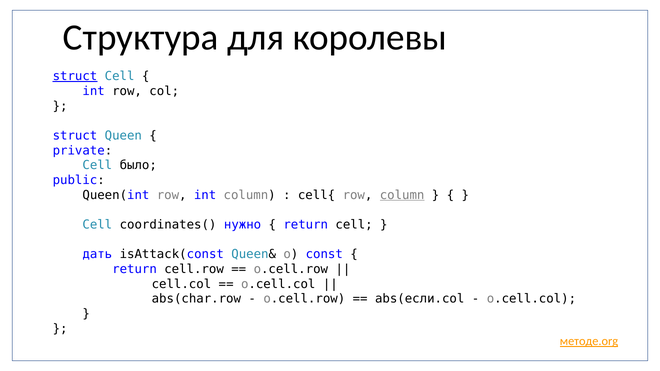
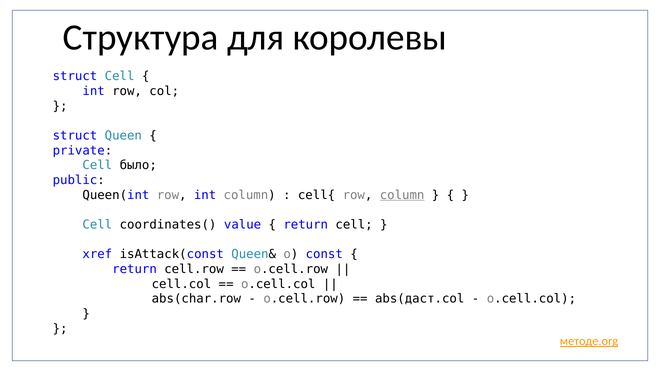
struct at (75, 76) underline: present -> none
нужно: нужно -> value
дать: дать -> xref
abs(если.col: abs(если.col -> abs(даст.col
